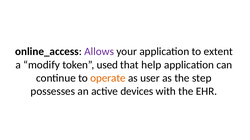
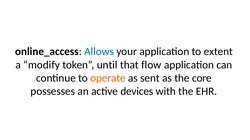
Allows colour: purple -> blue
used: used -> until
help: help -> flow
user: user -> sent
step: step -> core
